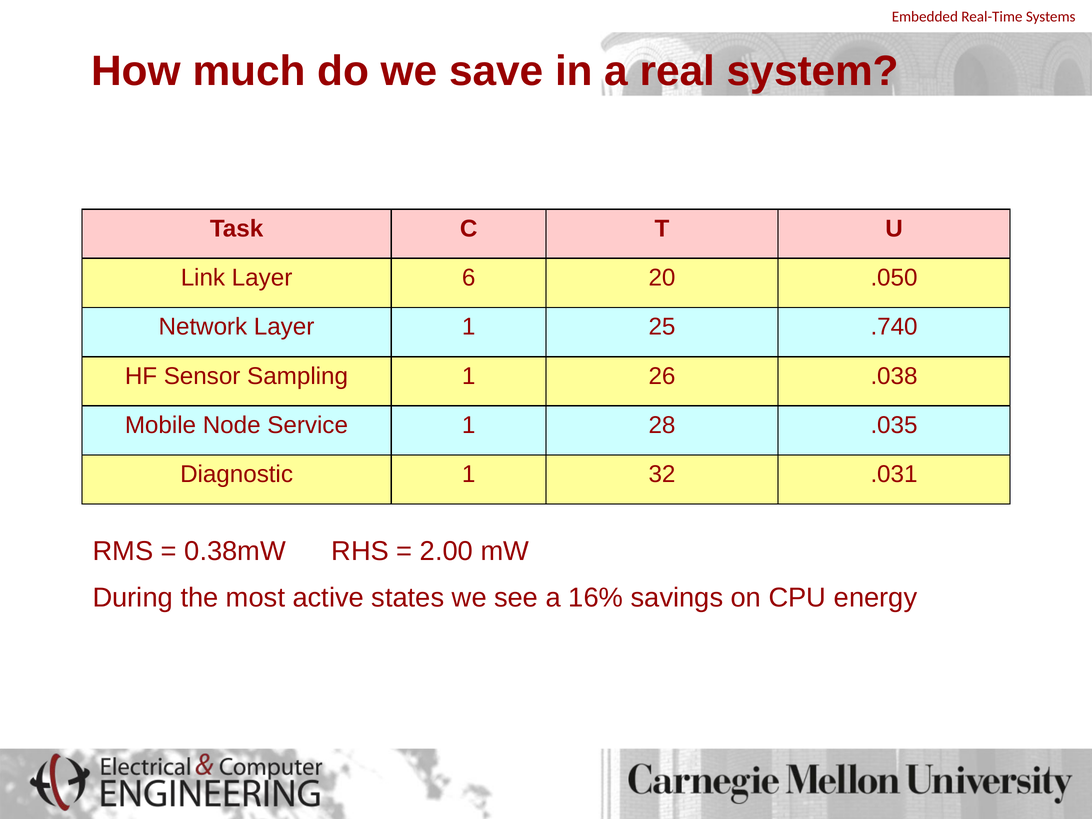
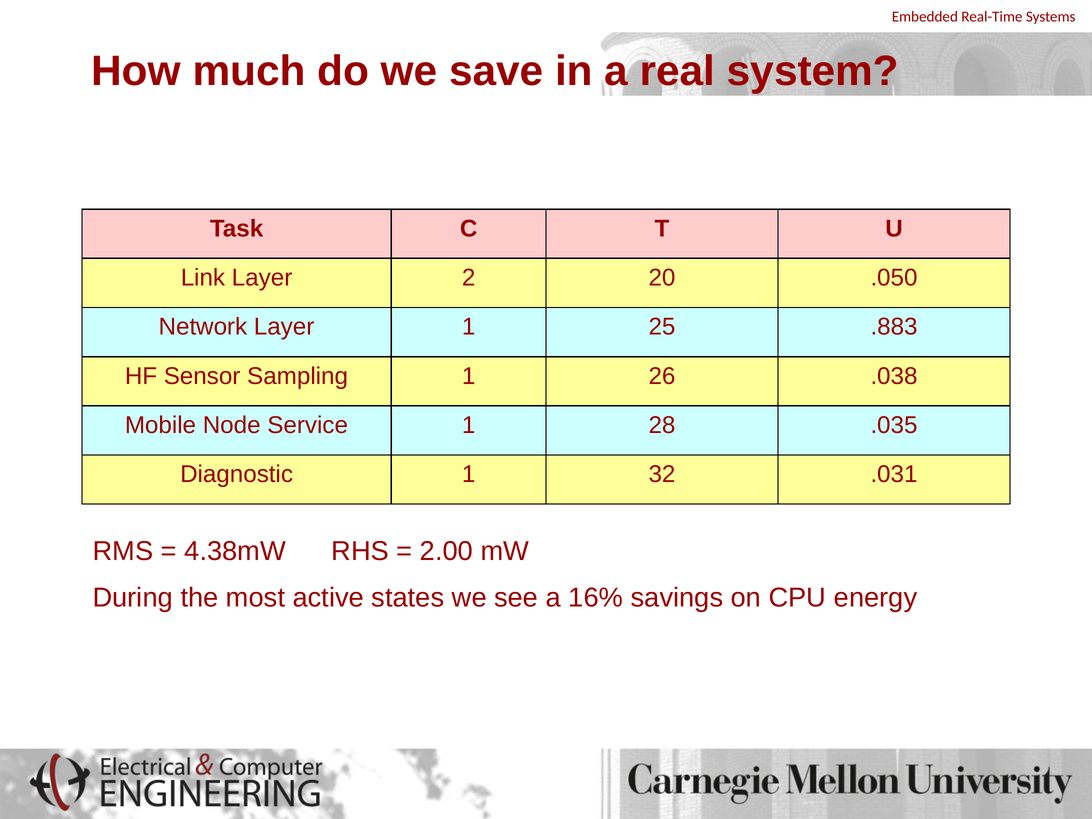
6: 6 -> 2
.740: .740 -> .883
0.38mW: 0.38mW -> 4.38mW
